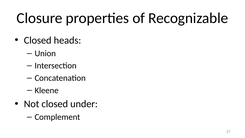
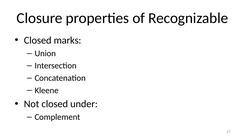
heads: heads -> marks
